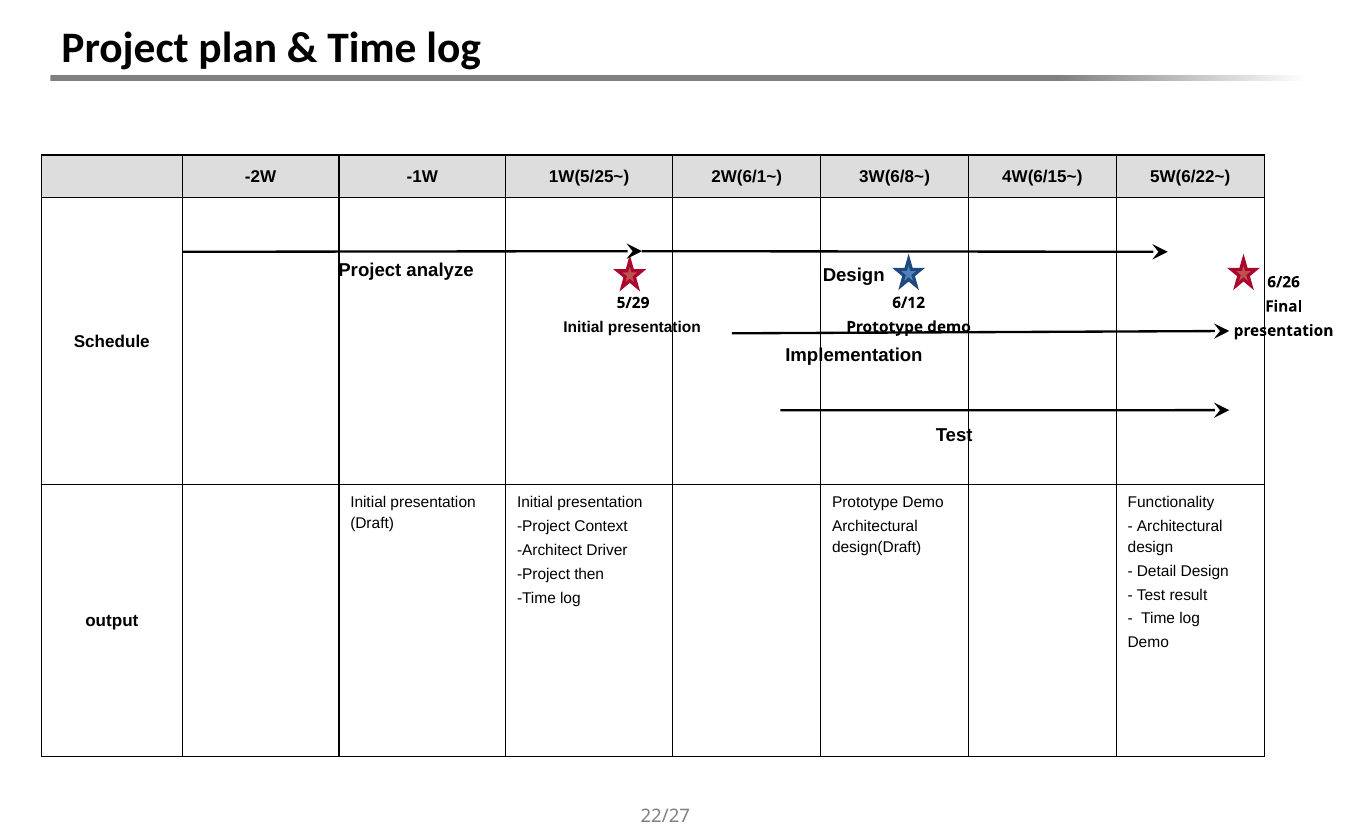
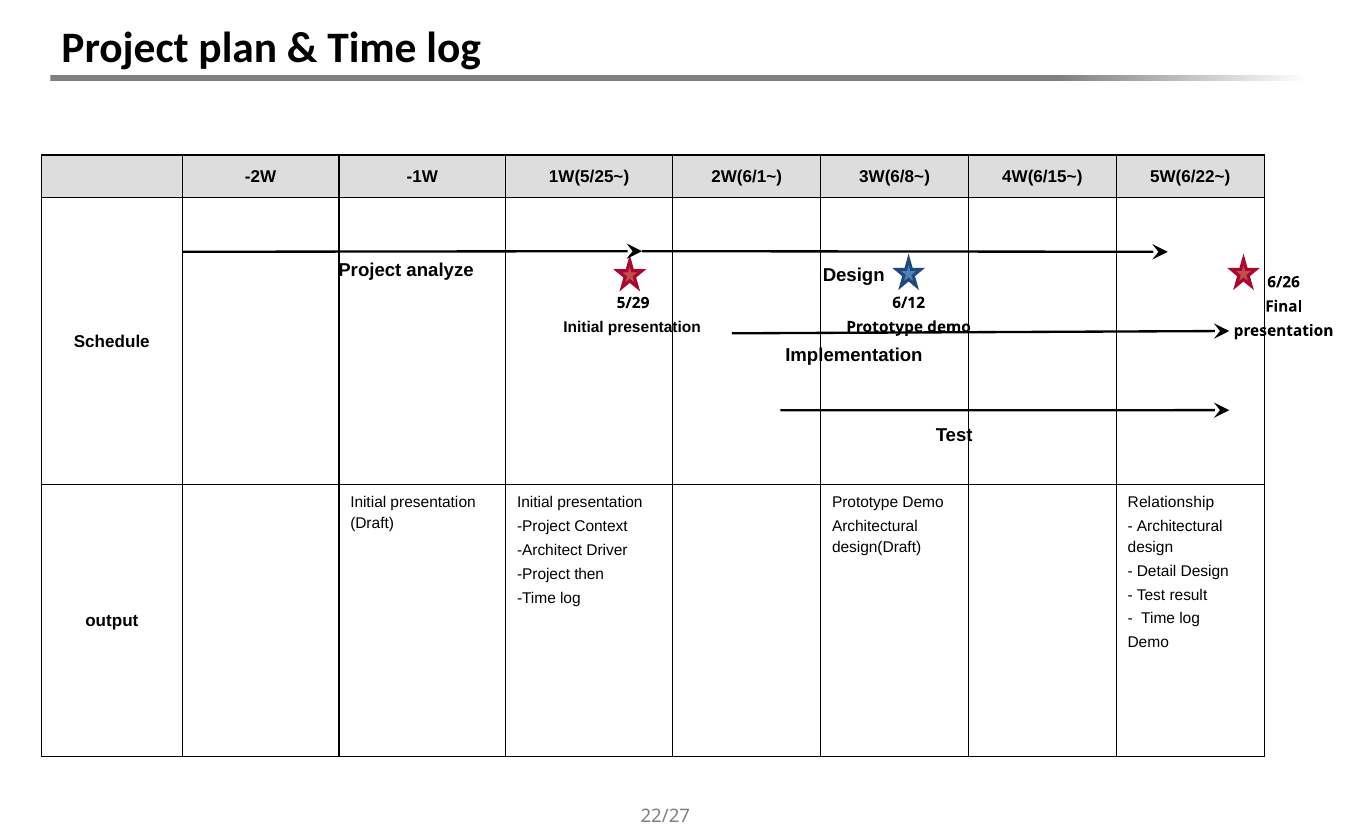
Functionality: Functionality -> Relationship
